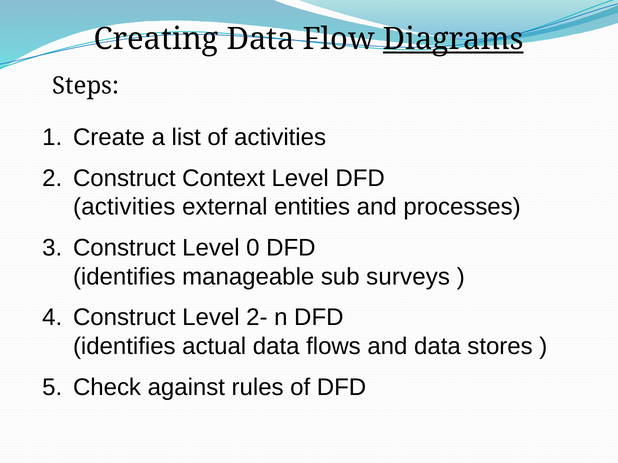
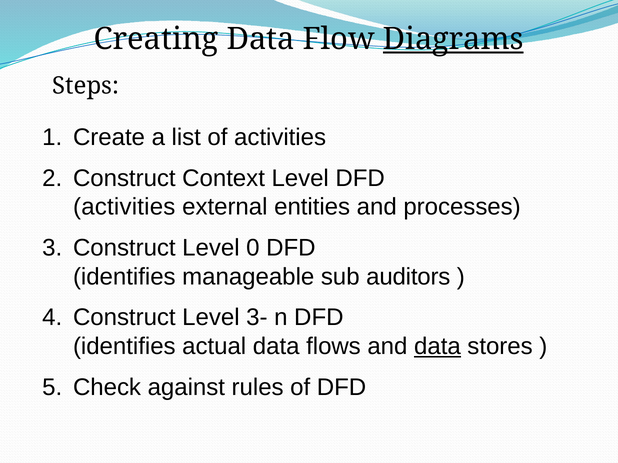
surveys: surveys -> auditors
2-: 2- -> 3-
data at (437, 347) underline: none -> present
